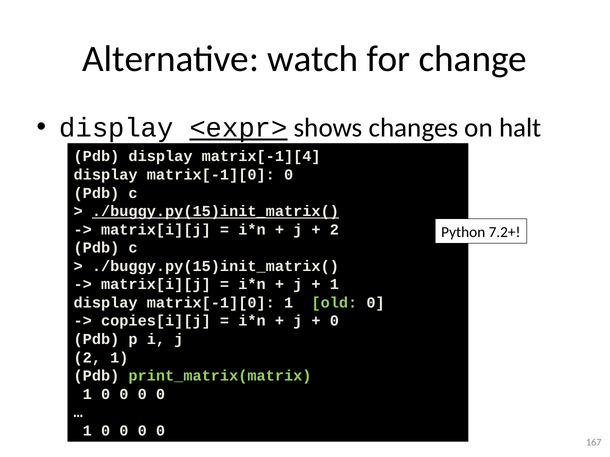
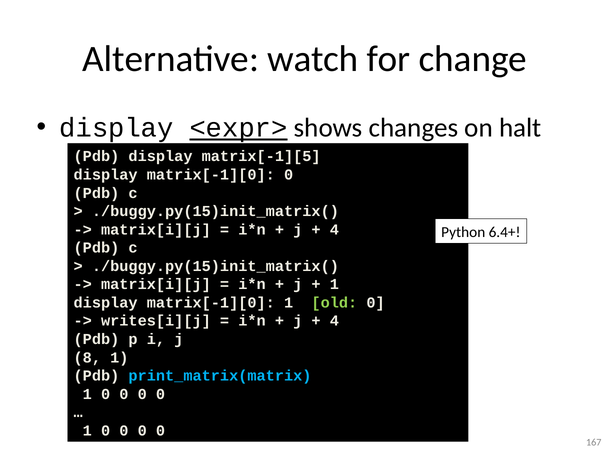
matrix[-1][4: matrix[-1][4 -> matrix[-1][5
./buggy.py(15)init_matrix( at (215, 212) underline: present -> none
2 at (334, 230): 2 -> 4
7.2+: 7.2+ -> 6.4+
copies[i][j: copies[i][j -> writes[i][j
0 at (334, 321): 0 -> 4
2 at (87, 358): 2 -> 8
print_matrix(matrix colour: light green -> light blue
